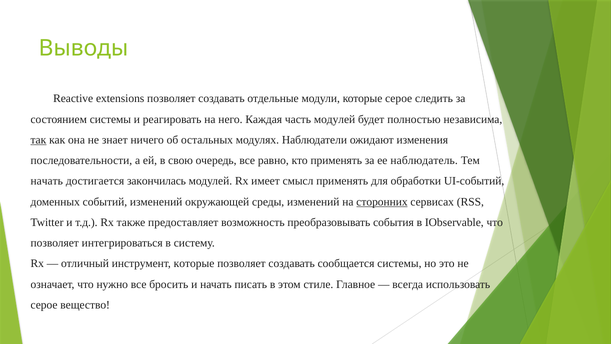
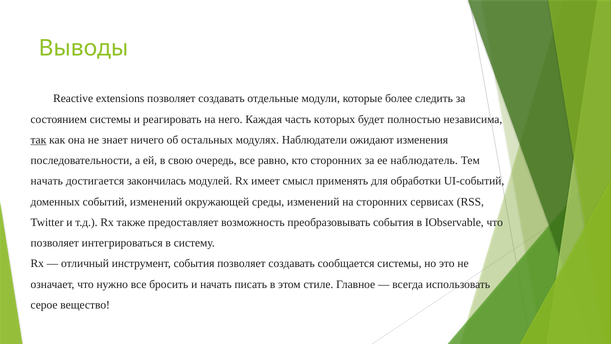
которые серое: серое -> более
часть модулей: модулей -> которых
кто применять: применять -> сторонних
сторонних at (382, 202) underline: present -> none
инструмент которые: которые -> события
